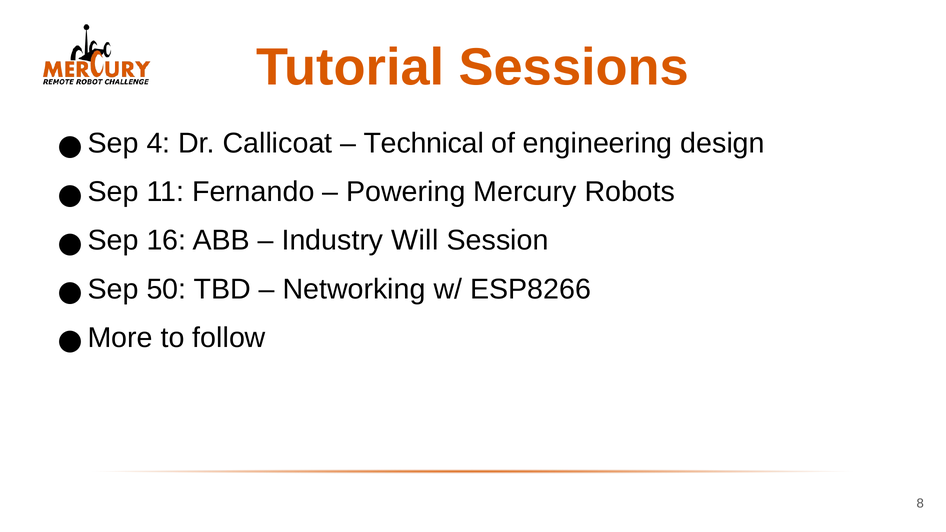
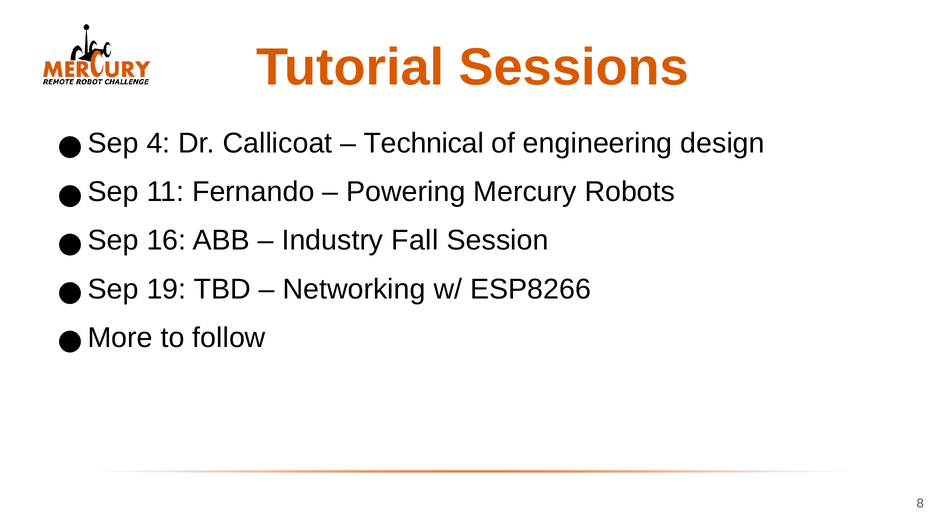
Will: Will -> Fall
50: 50 -> 19
